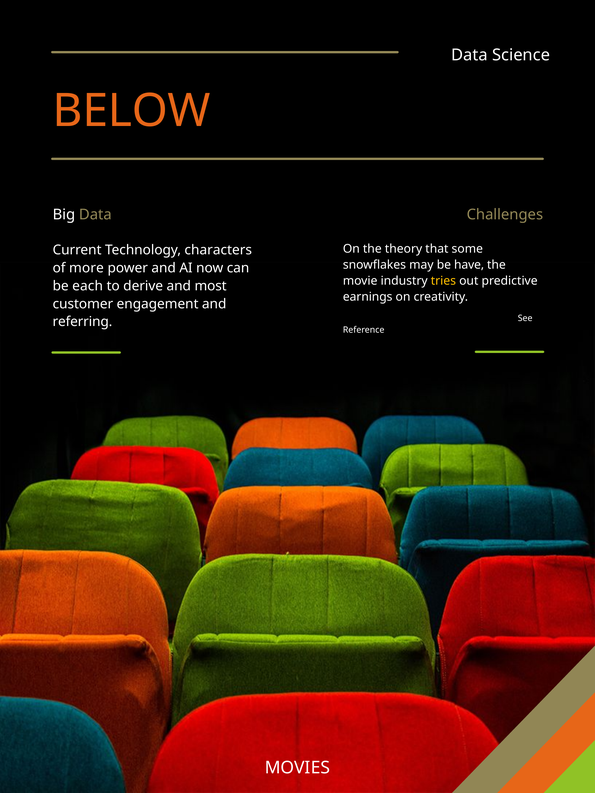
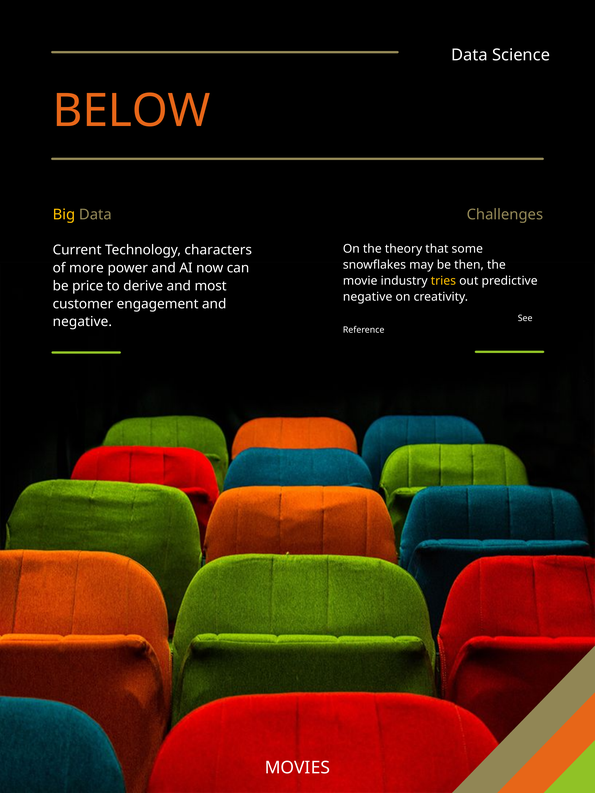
Big colour: white -> yellow
have: have -> then
each: each -> price
earnings at (368, 297): earnings -> negative
referring at (82, 322): referring -> negative
